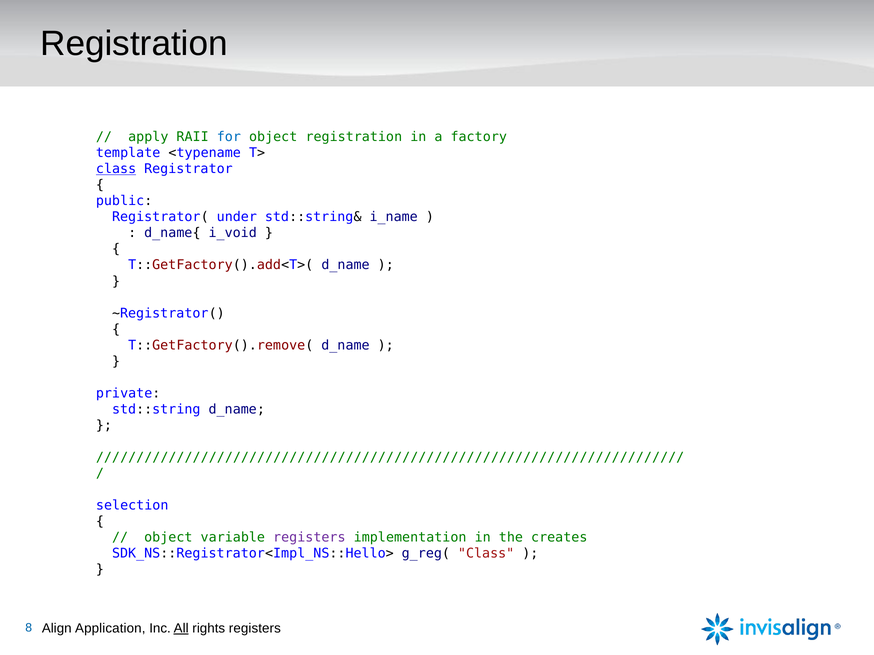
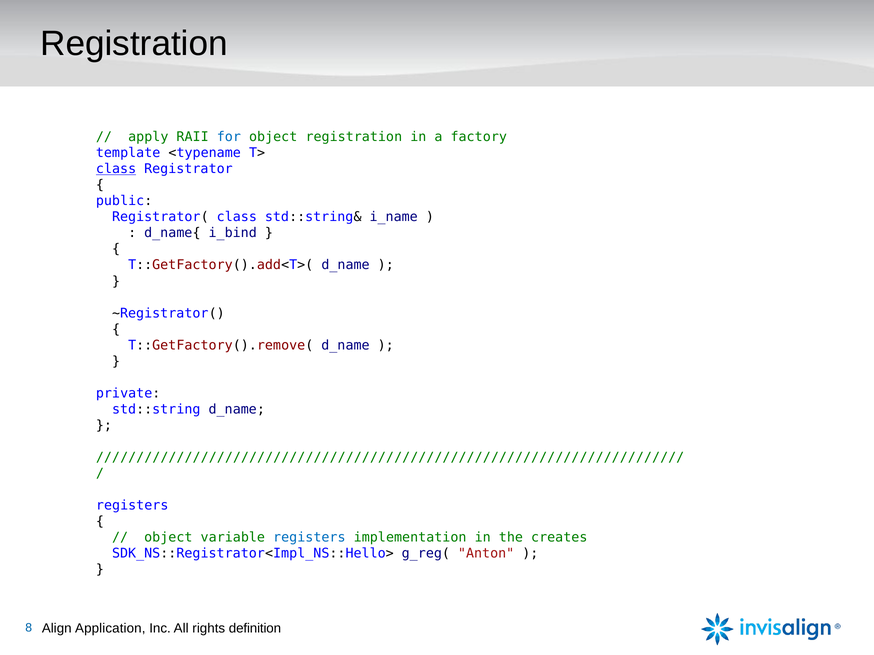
Registrator( under: under -> class
i_void: i_void -> i_bind
selection at (132, 506): selection -> registers
registers at (309, 538) colour: purple -> blue
g_reg( Class: Class -> Anton
All underline: present -> none
rights registers: registers -> definition
